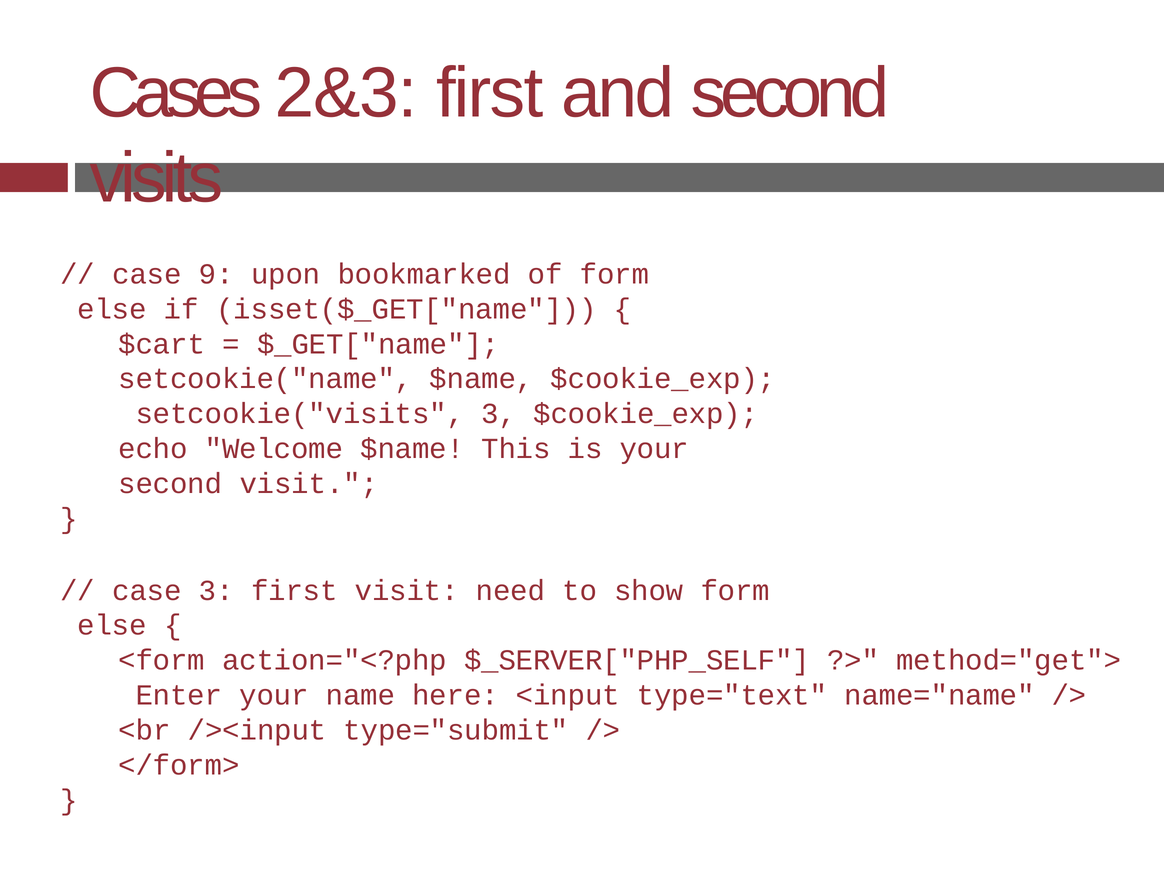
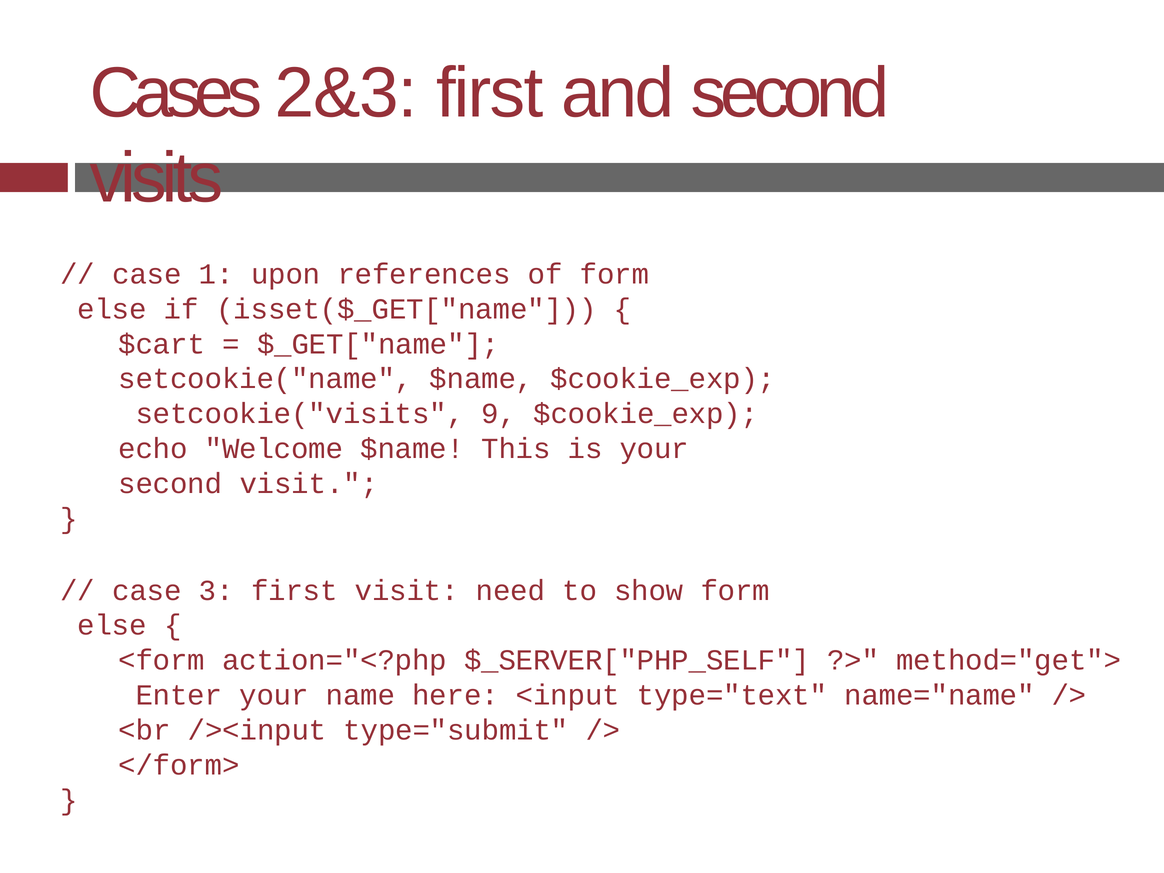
9: 9 -> 1
bookmarked: bookmarked -> references
setcookie("visits 3: 3 -> 9
